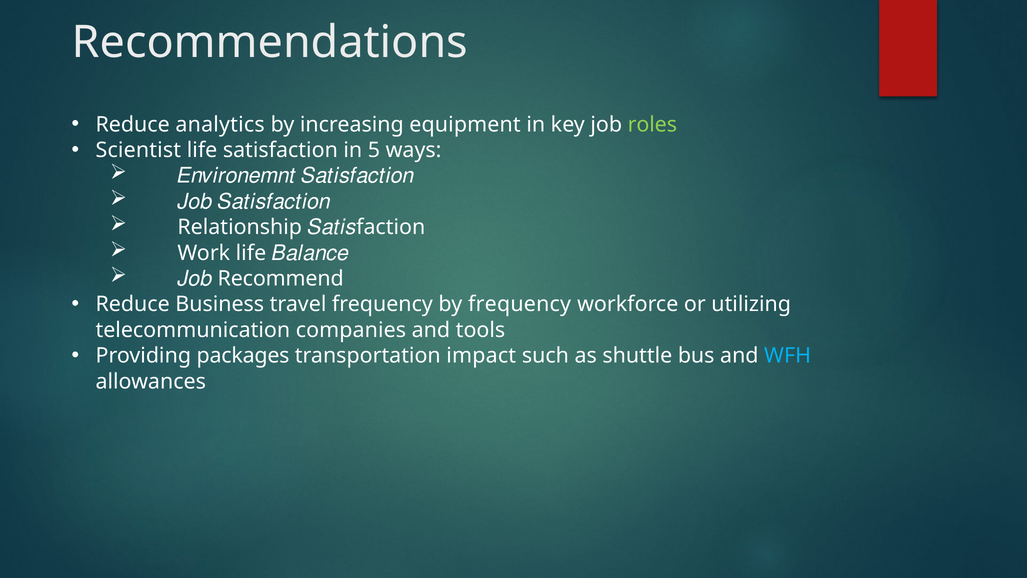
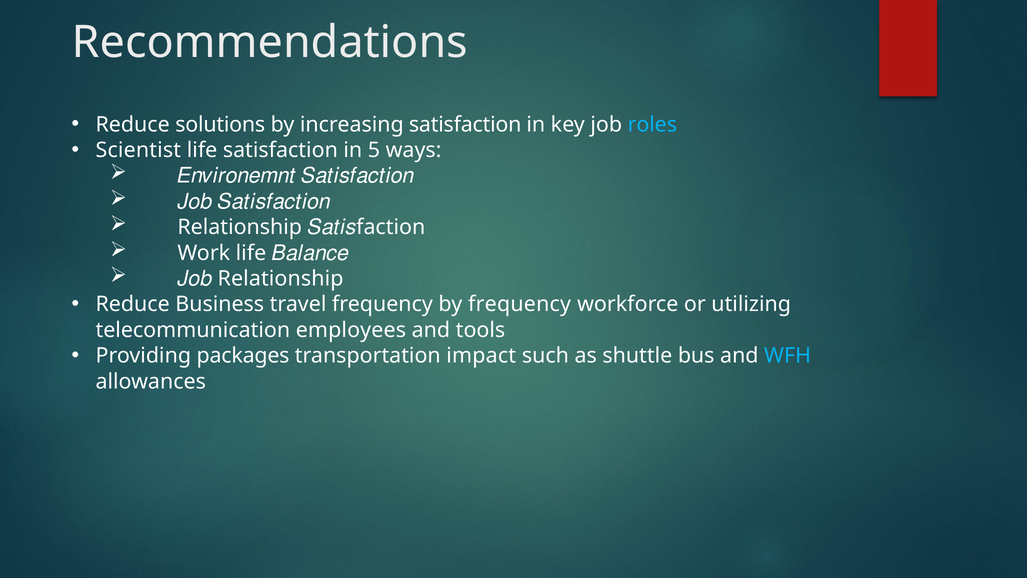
analytics: analytics -> solutions
increasing equipment: equipment -> satisfaction
roles colour: light green -> light blue
𝐽𝑜𝑏 Recommend: Recommend -> Relationship
companies: companies -> employees
